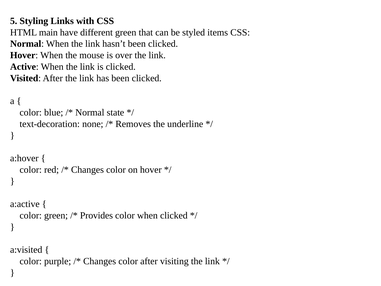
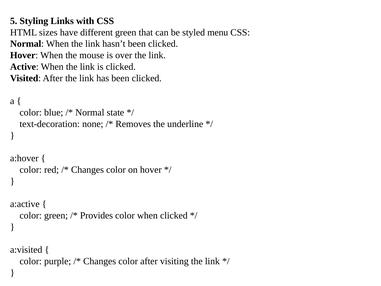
main: main -> sizes
items: items -> menu
